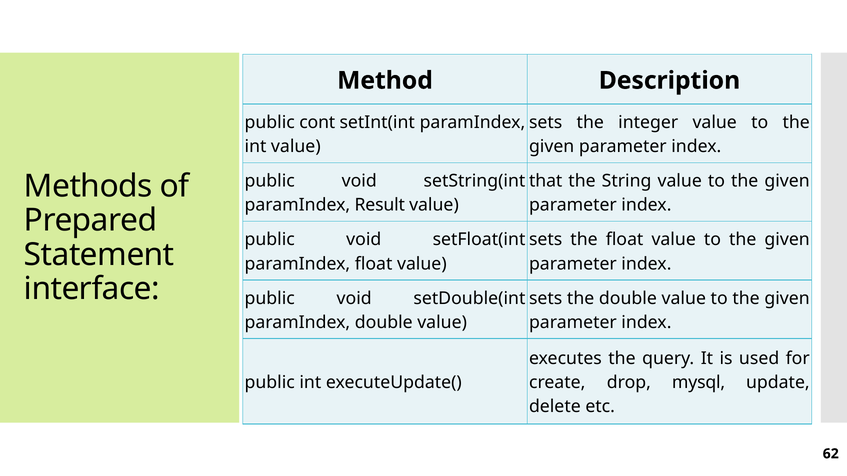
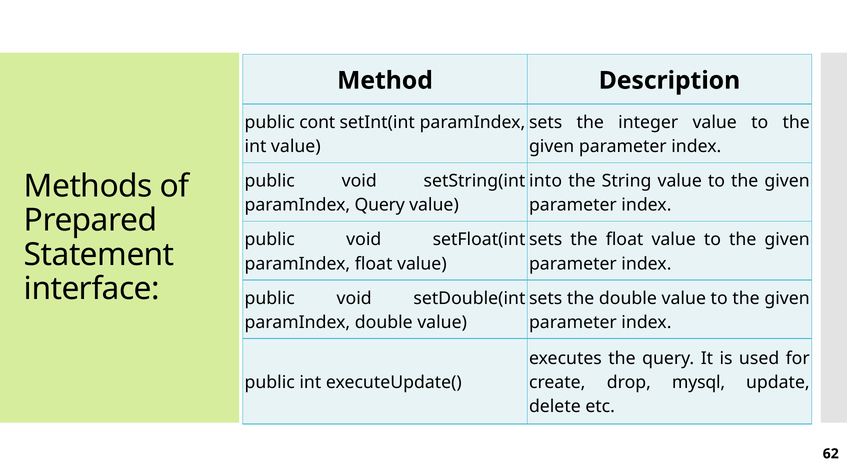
that: that -> into
paramIndex Result: Result -> Query
